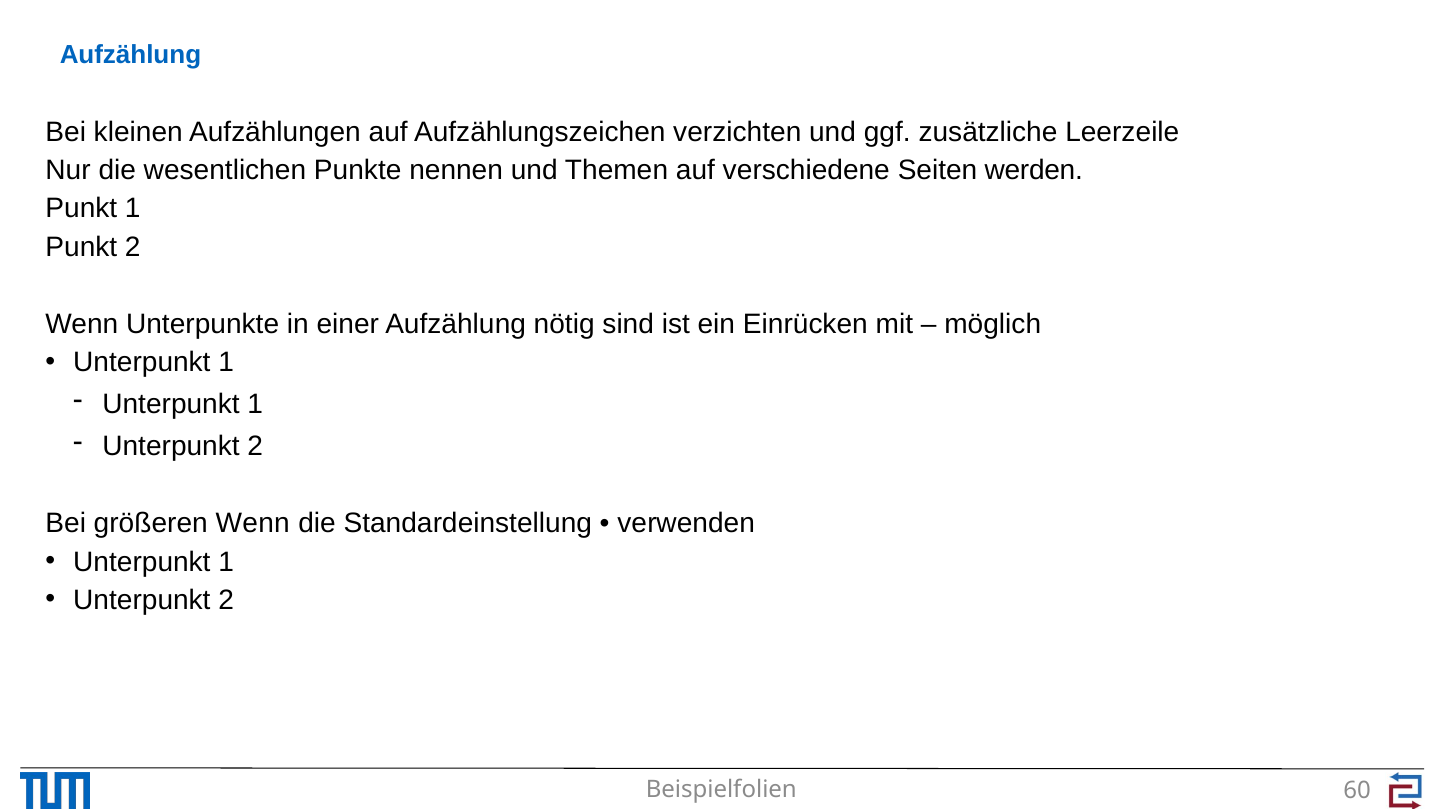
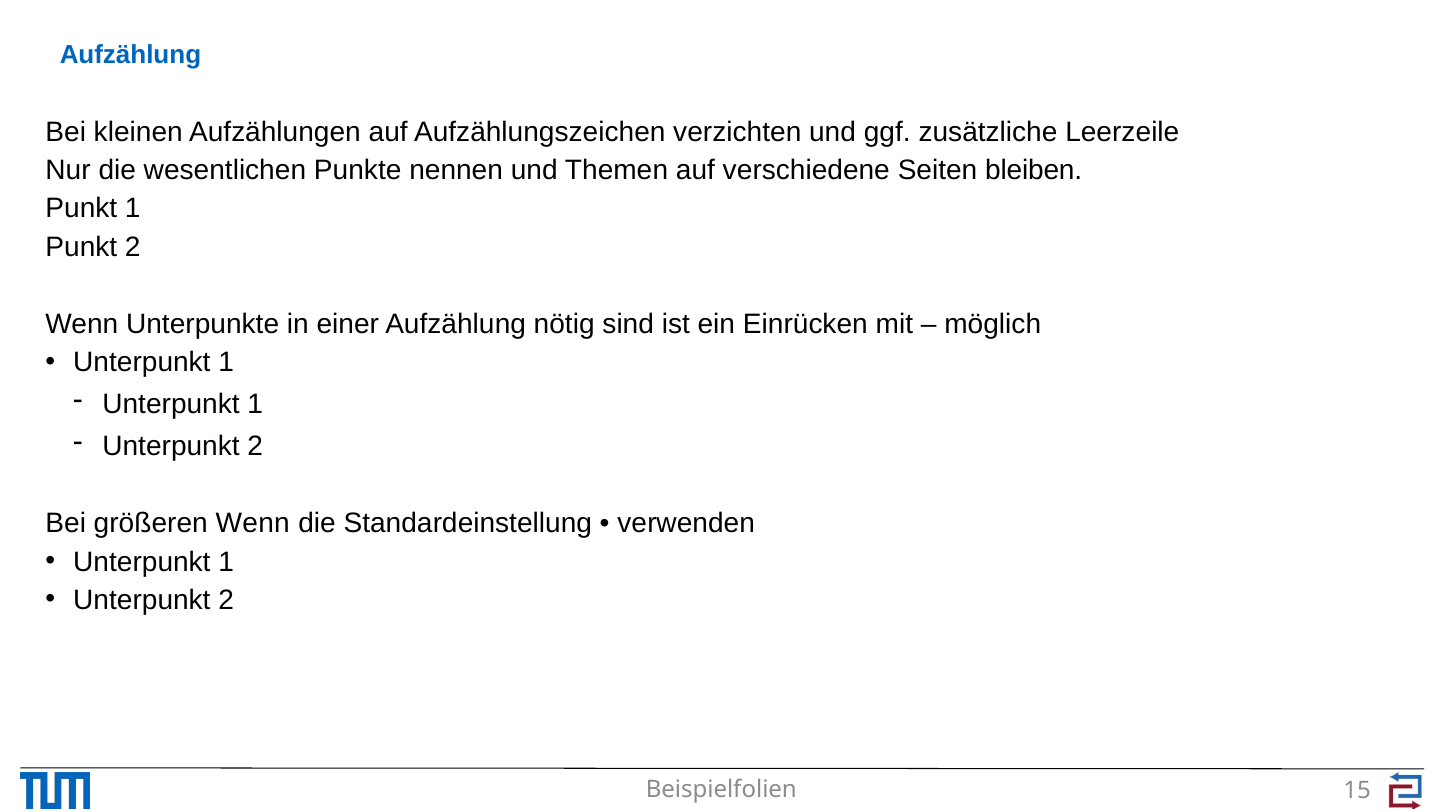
werden: werden -> bleiben
60: 60 -> 15
